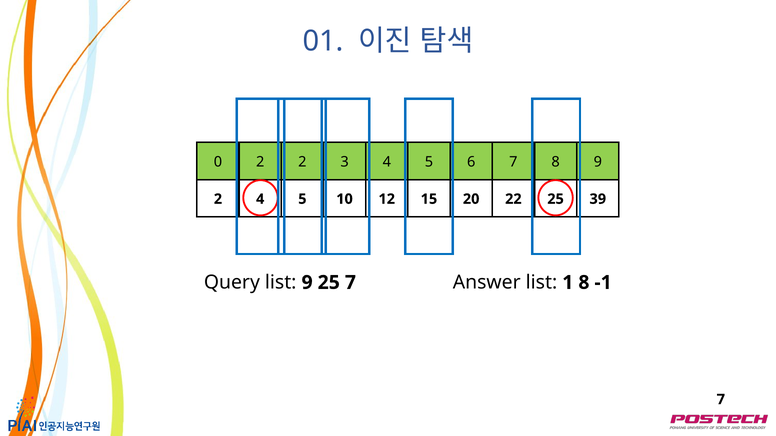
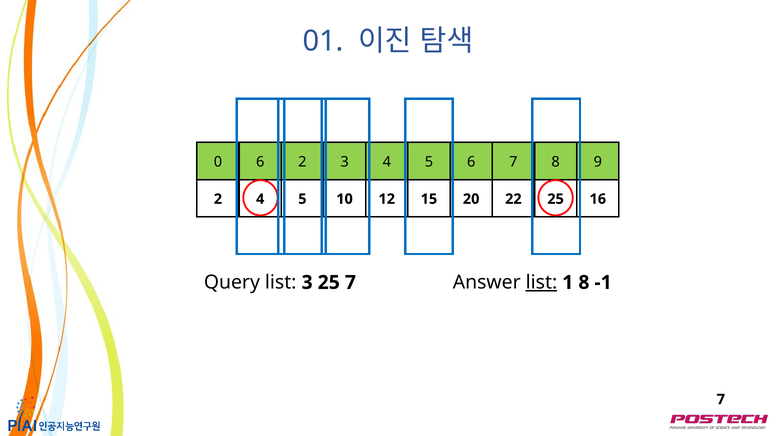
0 2: 2 -> 6
39: 39 -> 16
list 9: 9 -> 3
list at (541, 283) underline: none -> present
